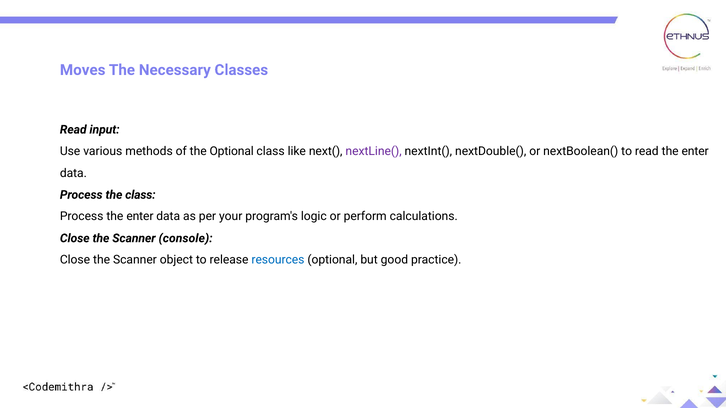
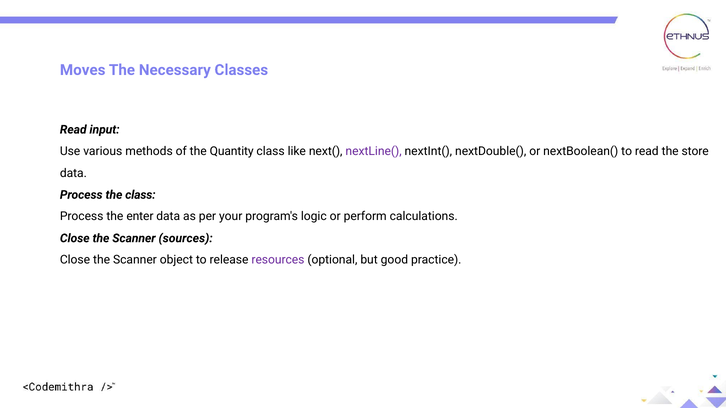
the Optional: Optional -> Quantity
read the enter: enter -> store
console: console -> sources
resources colour: blue -> purple
